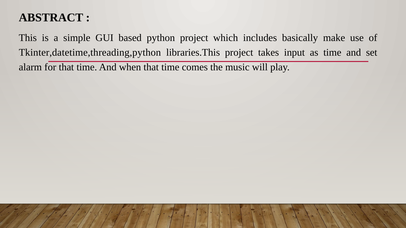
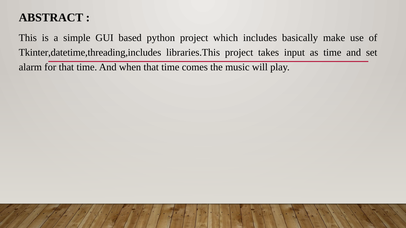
Tkinter,datetime,threading,python: Tkinter,datetime,threading,python -> Tkinter,datetime,threading,includes
